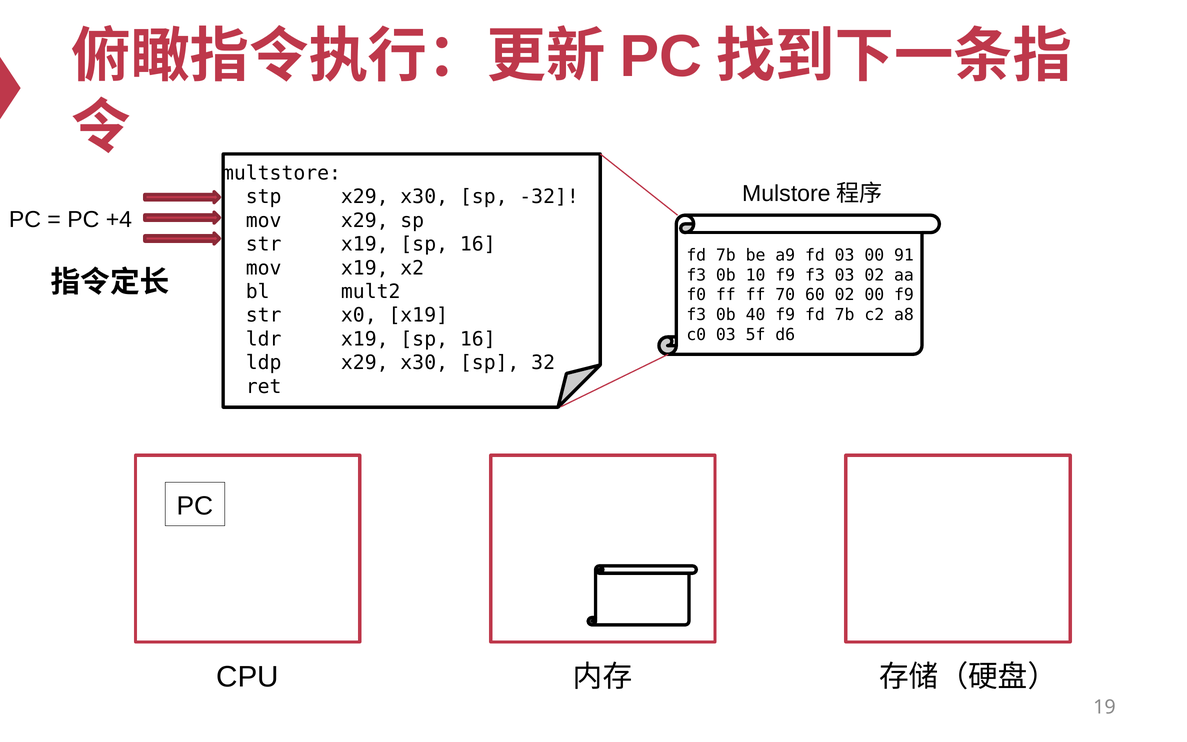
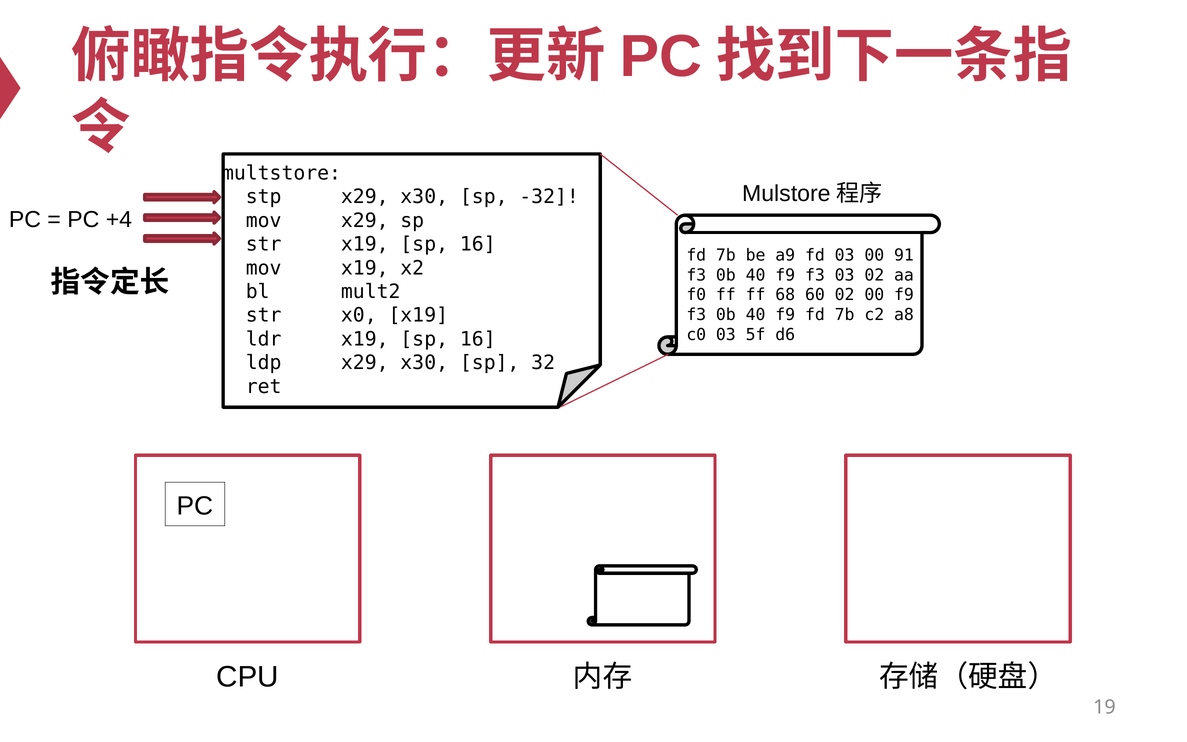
10 at (756, 275): 10 -> 40
70: 70 -> 68
